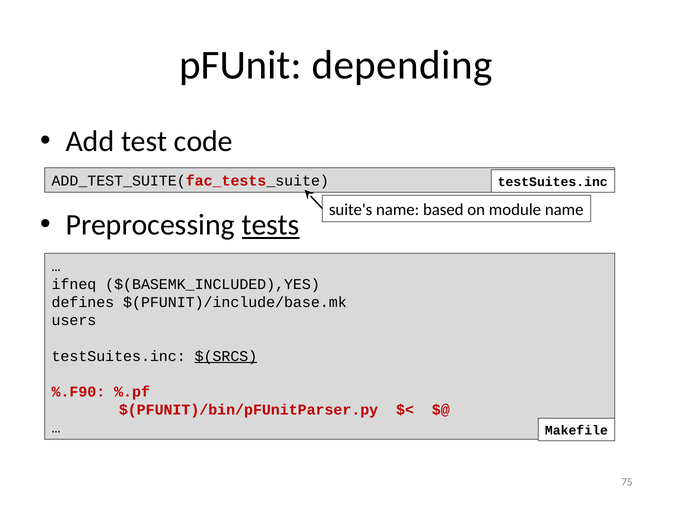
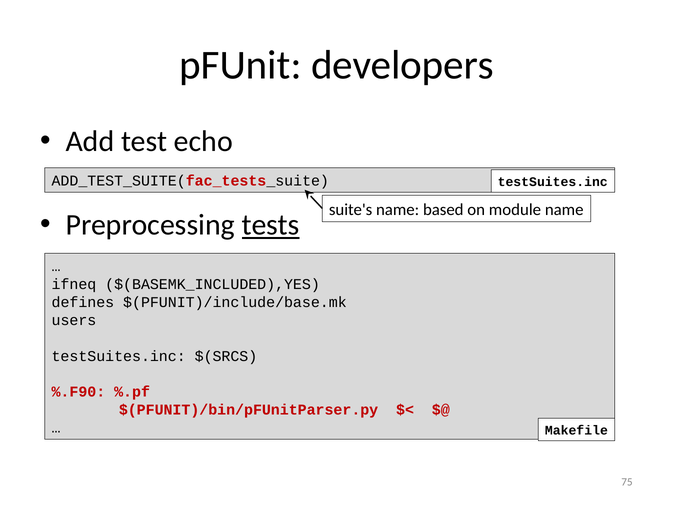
depending: depending -> developers
code: code -> echo
$(SRCS underline: present -> none
